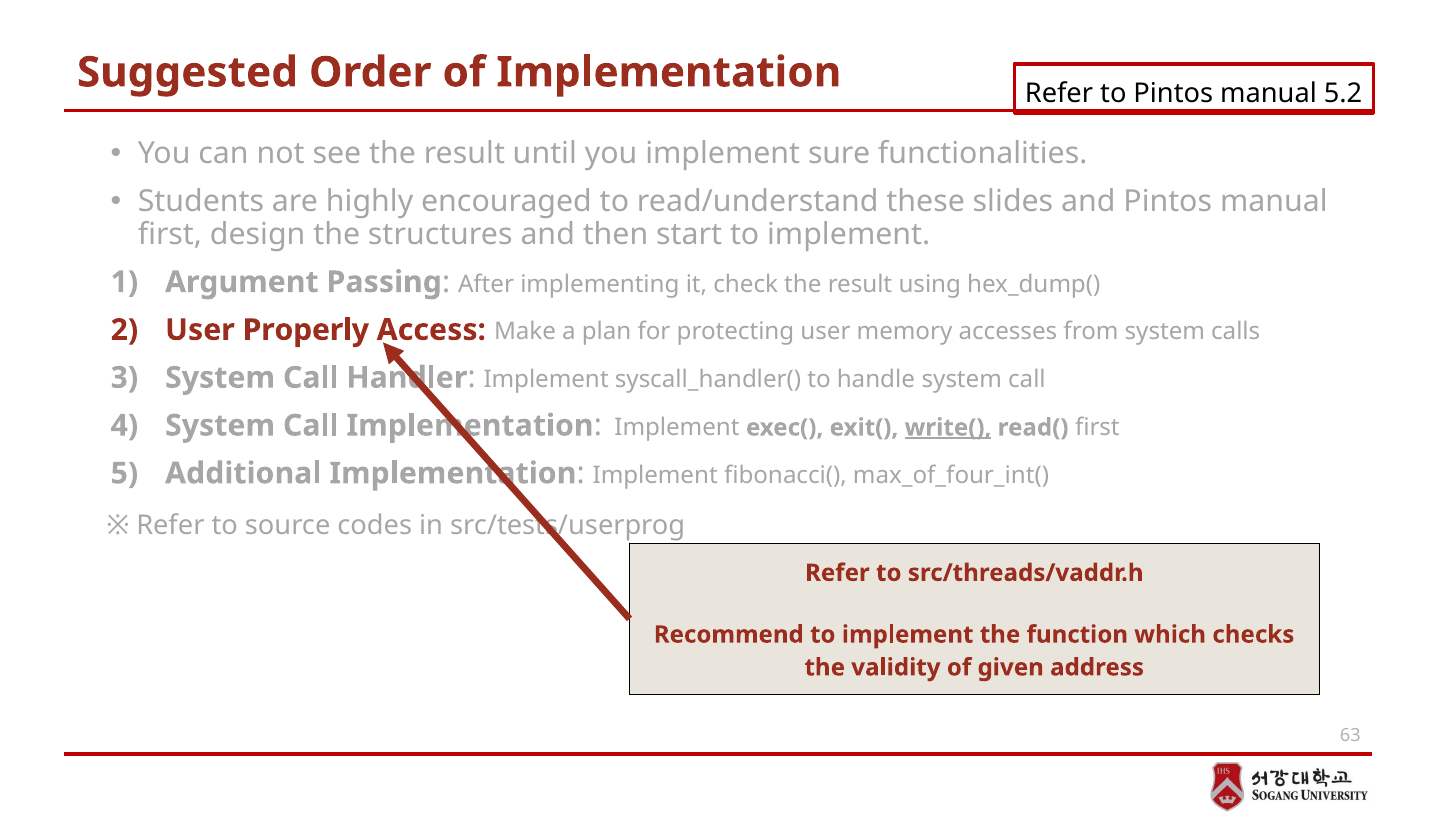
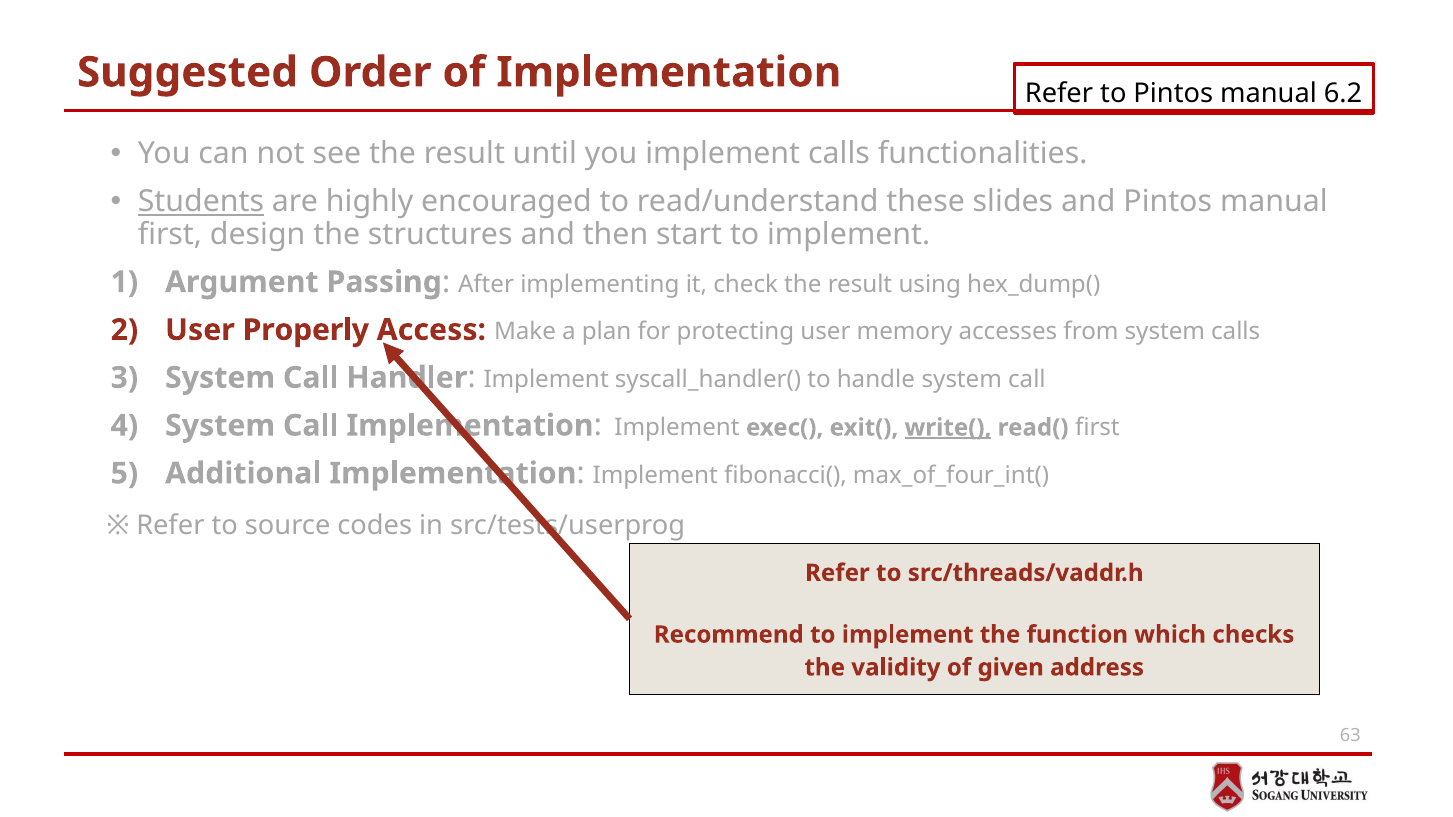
5.2: 5.2 -> 6.2
implement sure: sure -> calls
Students underline: none -> present
